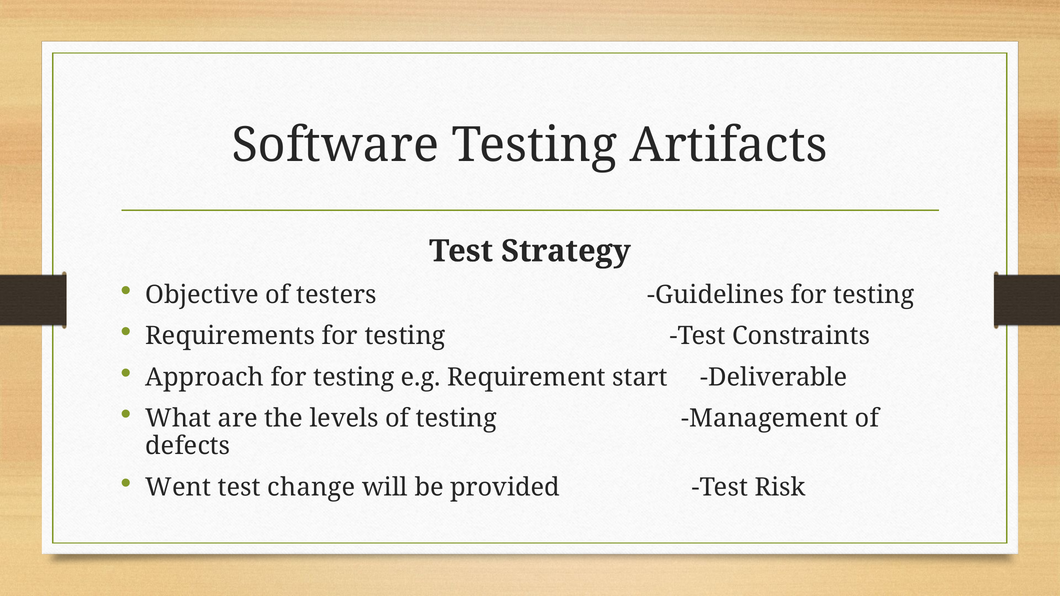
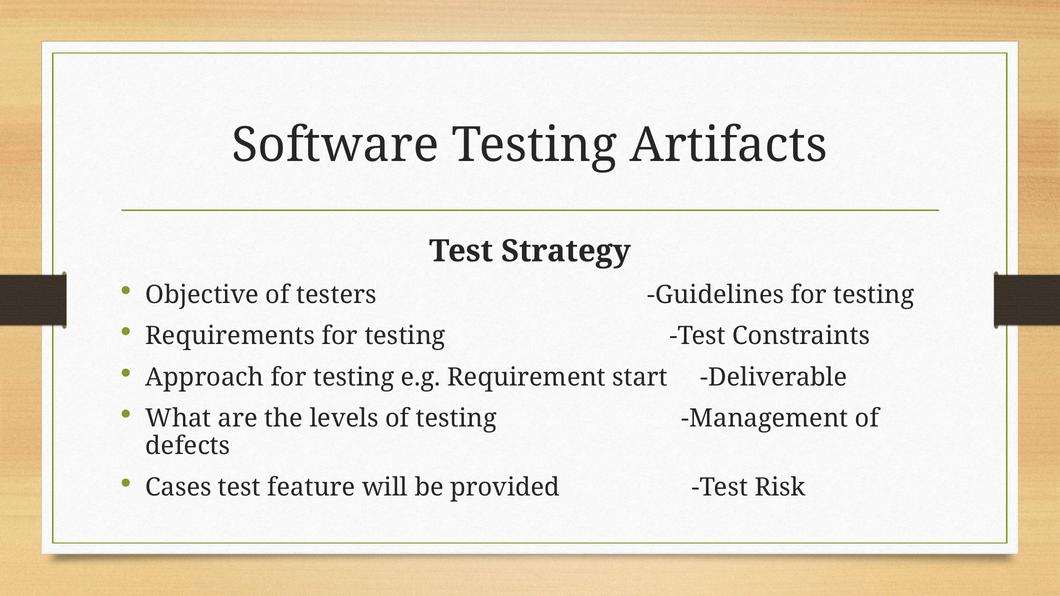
Went: Went -> Cases
change: change -> feature
